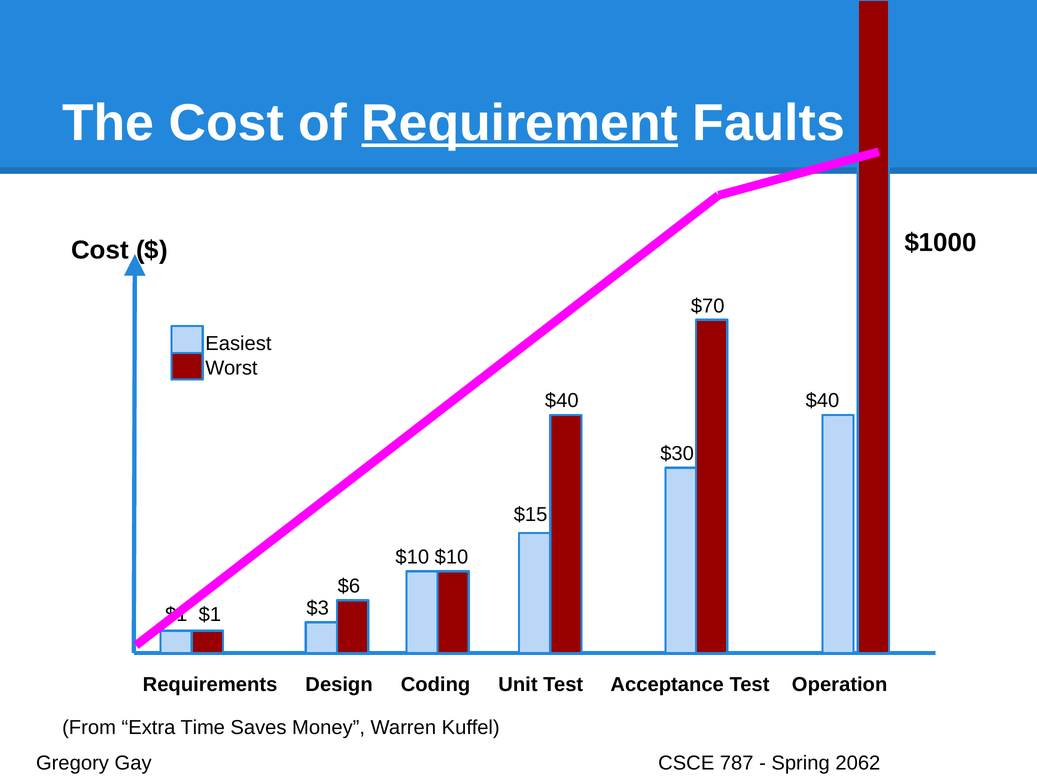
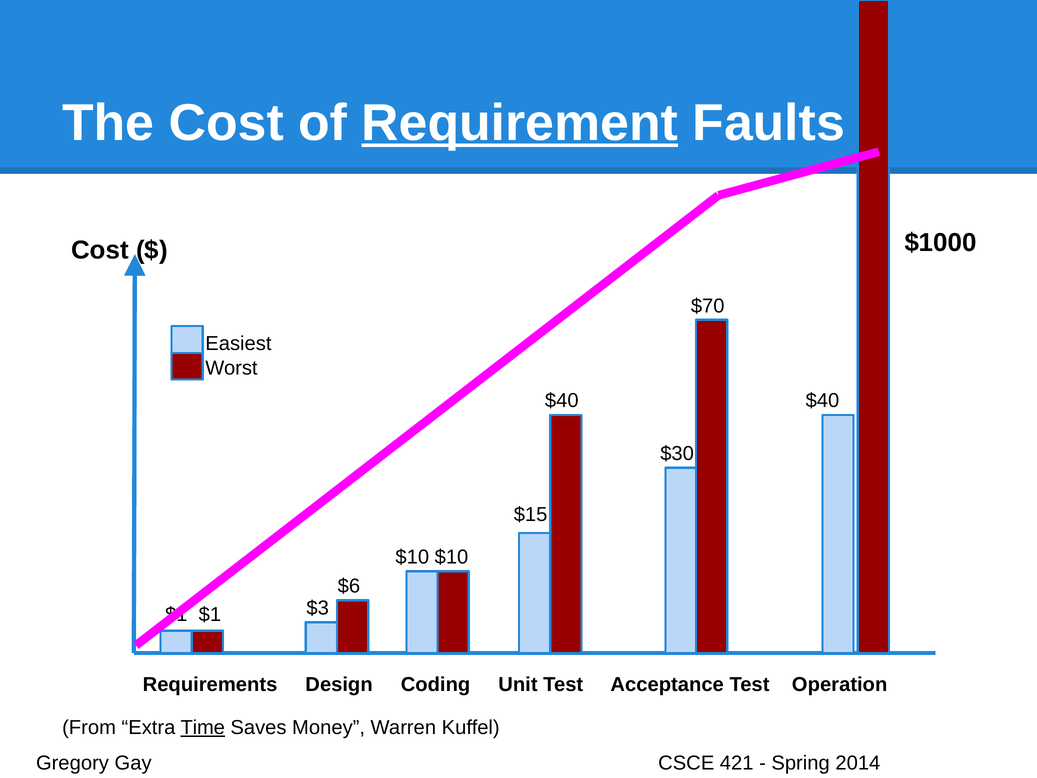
Time underline: none -> present
787: 787 -> 421
2062: 2062 -> 2014
